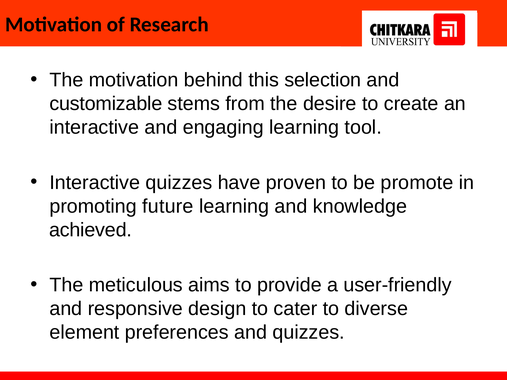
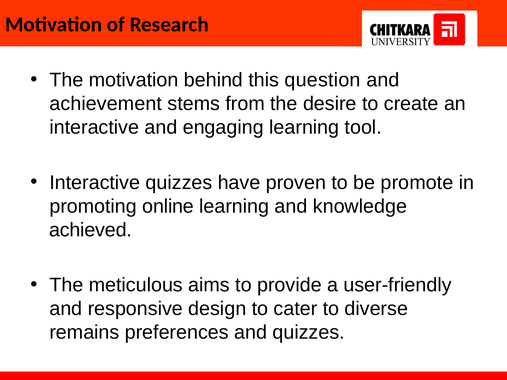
selection: selection -> question
customizable: customizable -> achievement
future: future -> online
element: element -> remains
